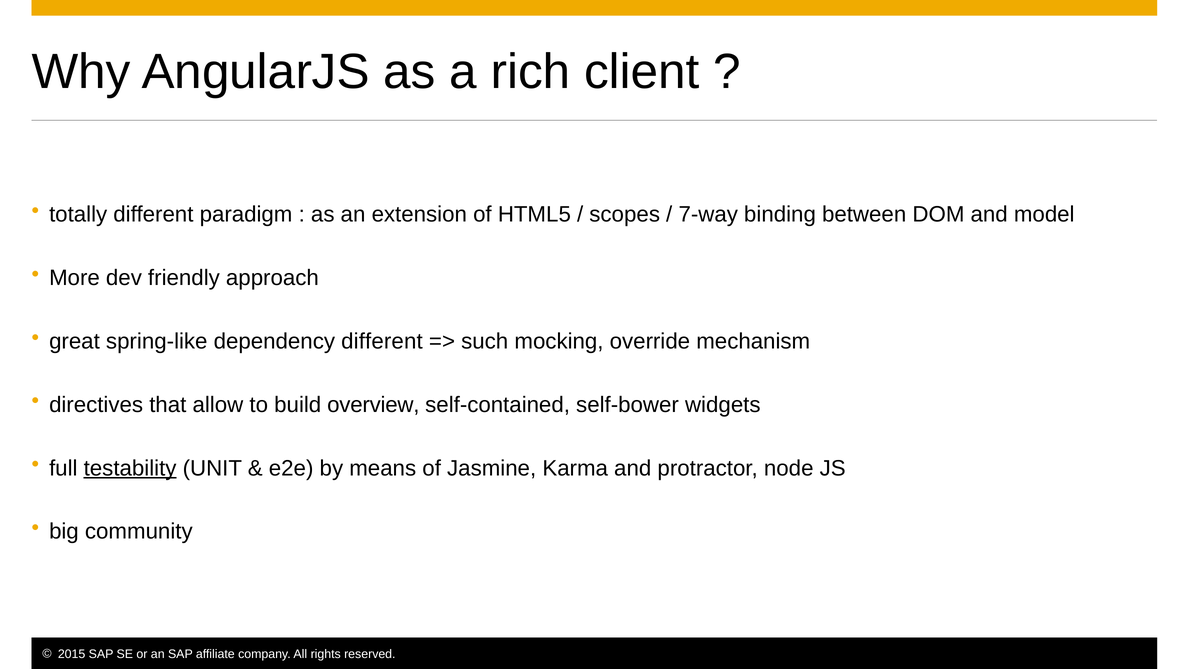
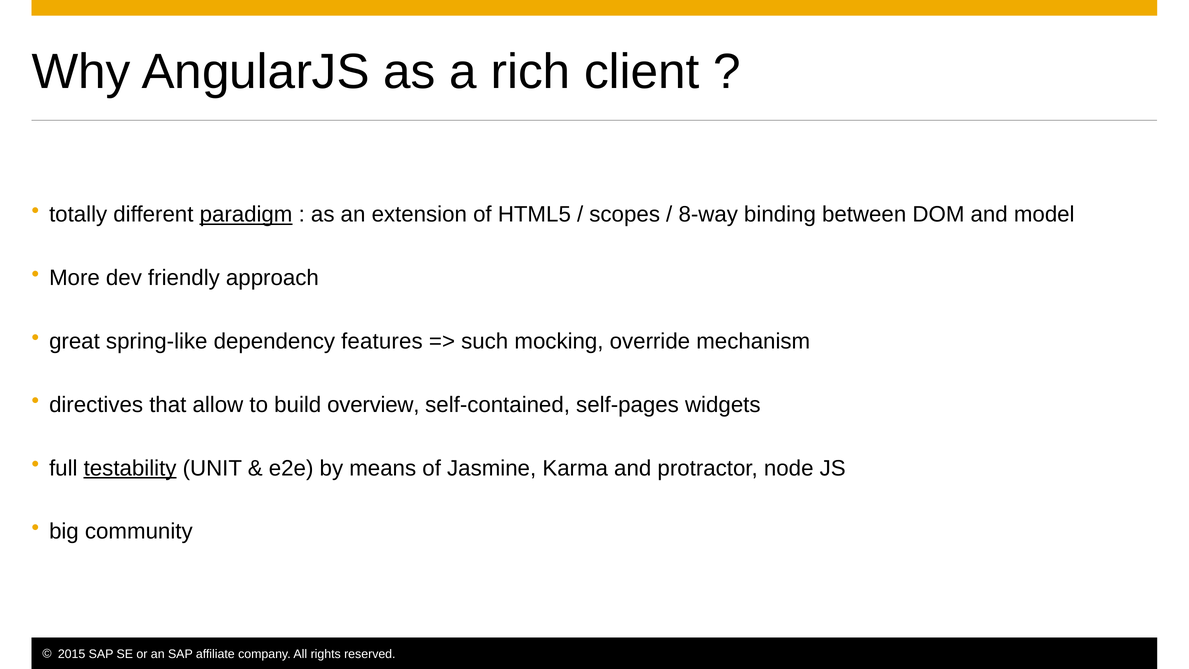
paradigm underline: none -> present
7-way: 7-way -> 8-way
dependency different: different -> features
self-bower: self-bower -> self-pages
